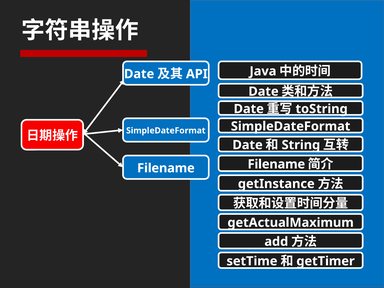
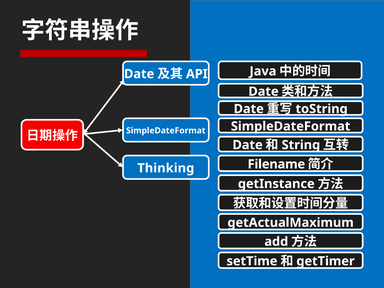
Filename at (166, 168): Filename -> Thinking
